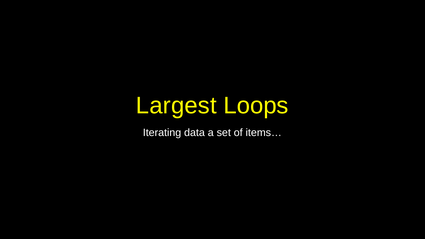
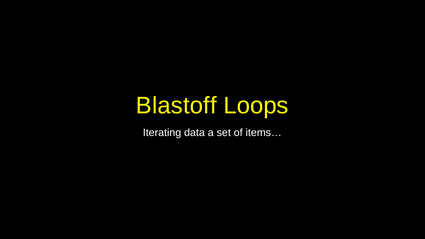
Largest: Largest -> Blastoff
